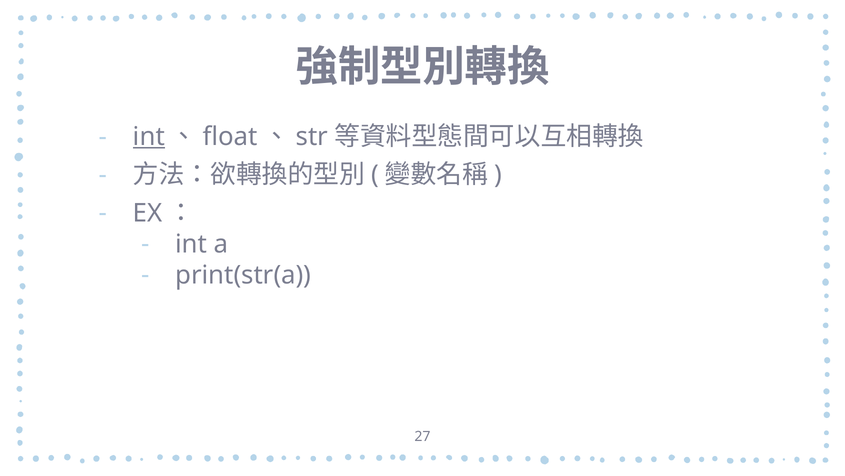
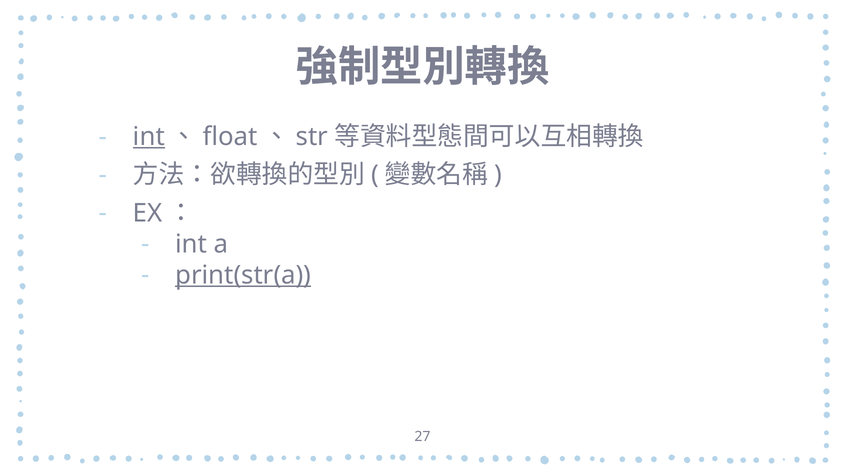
print(str(a underline: none -> present
